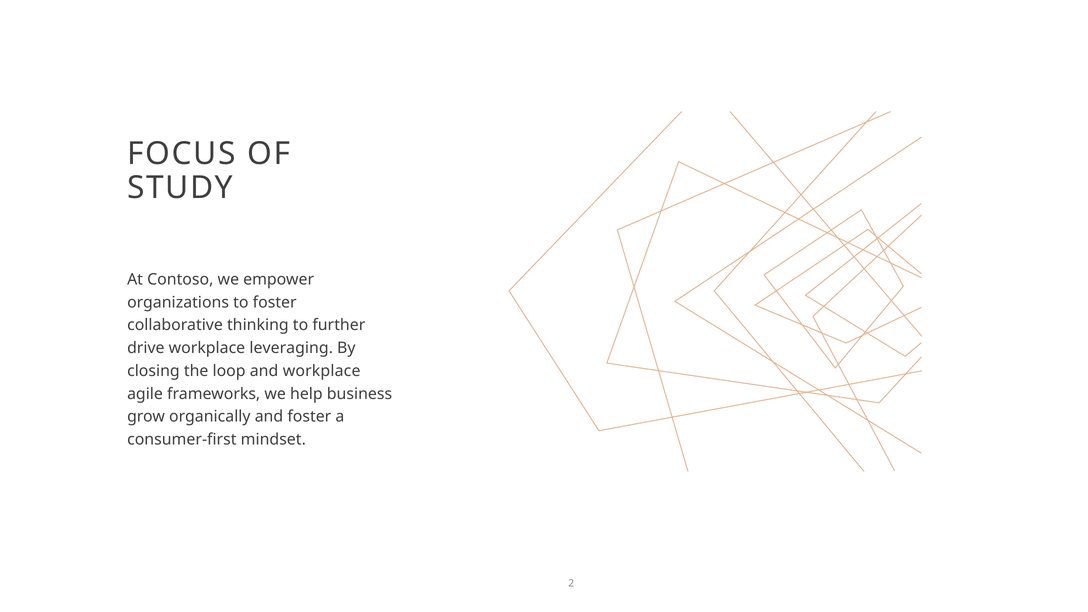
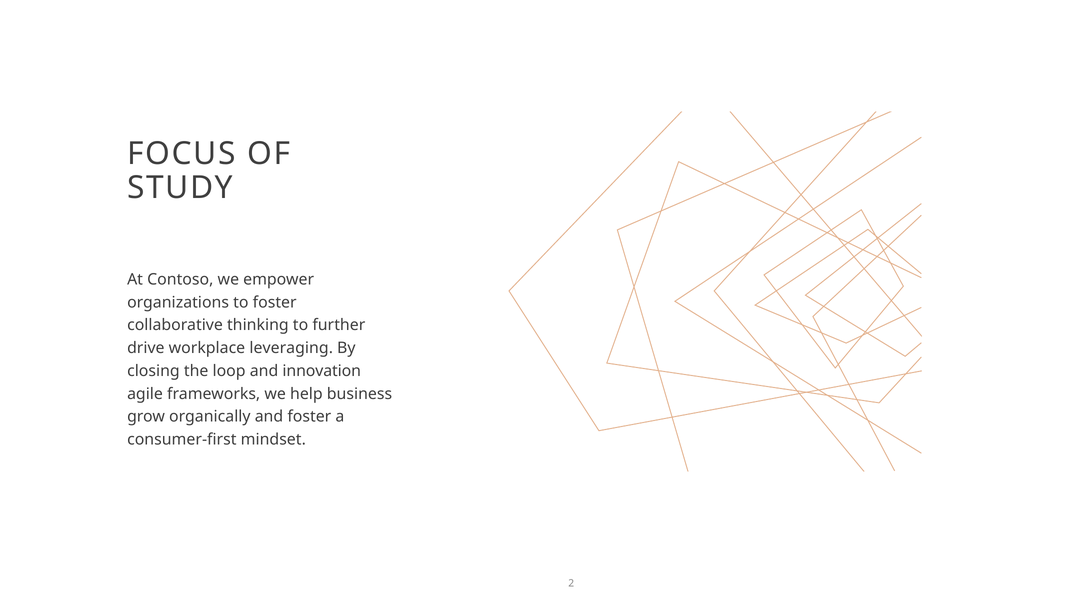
and workplace: workplace -> innovation
